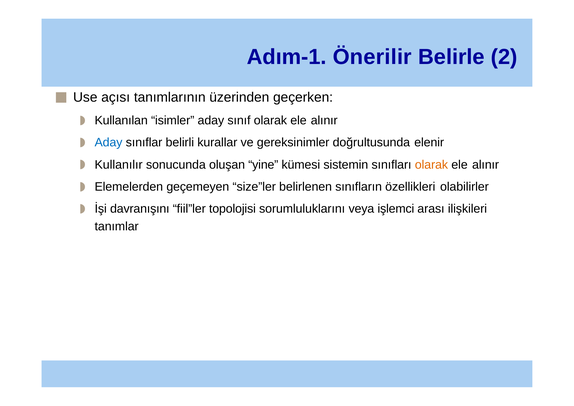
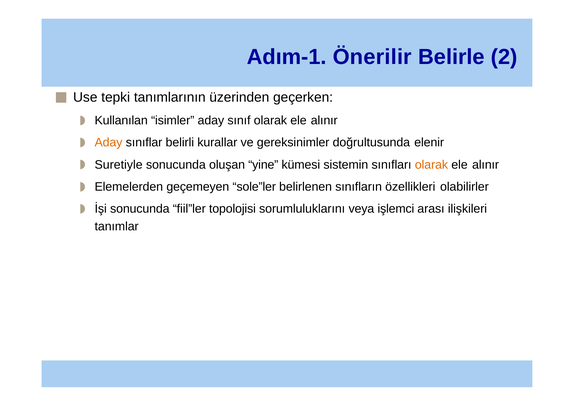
açısı: açısı -> tepki
Aday at (109, 142) colour: blue -> orange
Kullanılır: Kullanılır -> Suretiyle
size”ler: size”ler -> sole”ler
İşi davranışını: davranışını -> sonucunda
